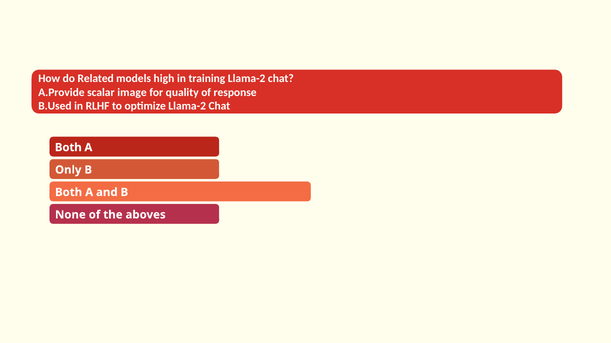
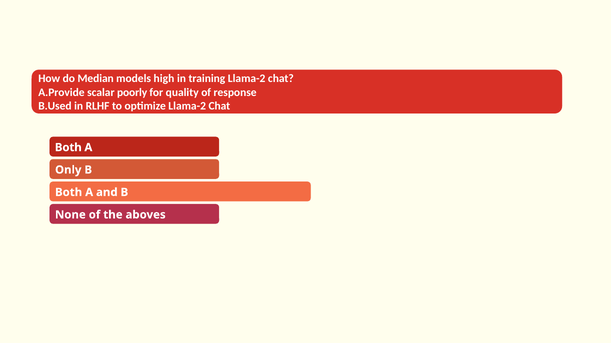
Related: Related -> Median
image: image -> poorly
